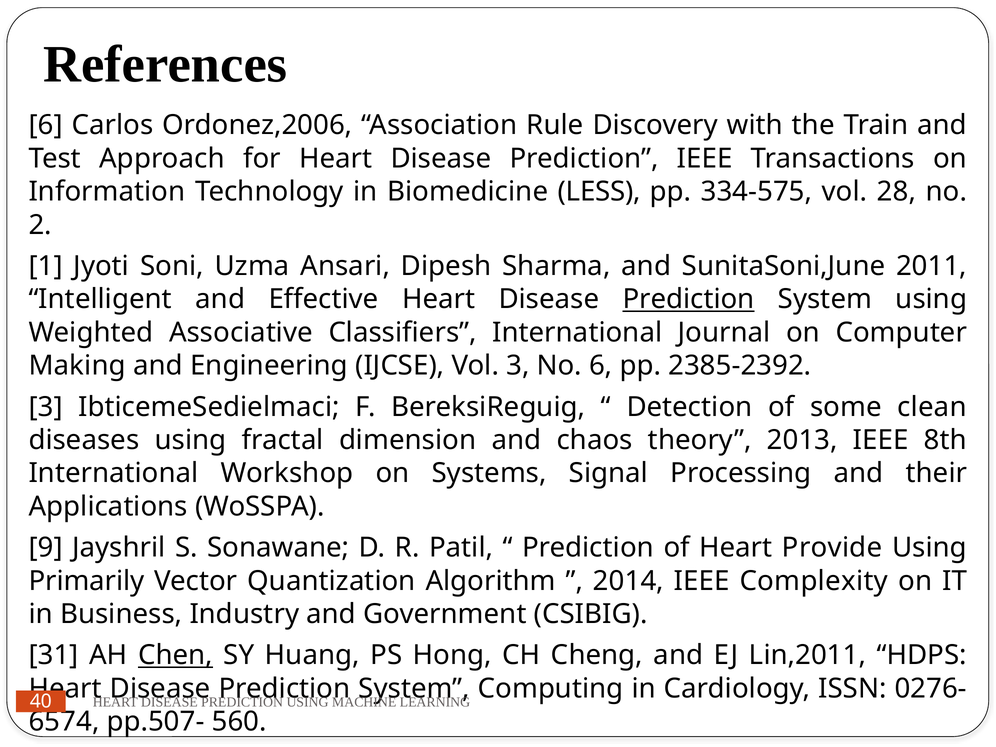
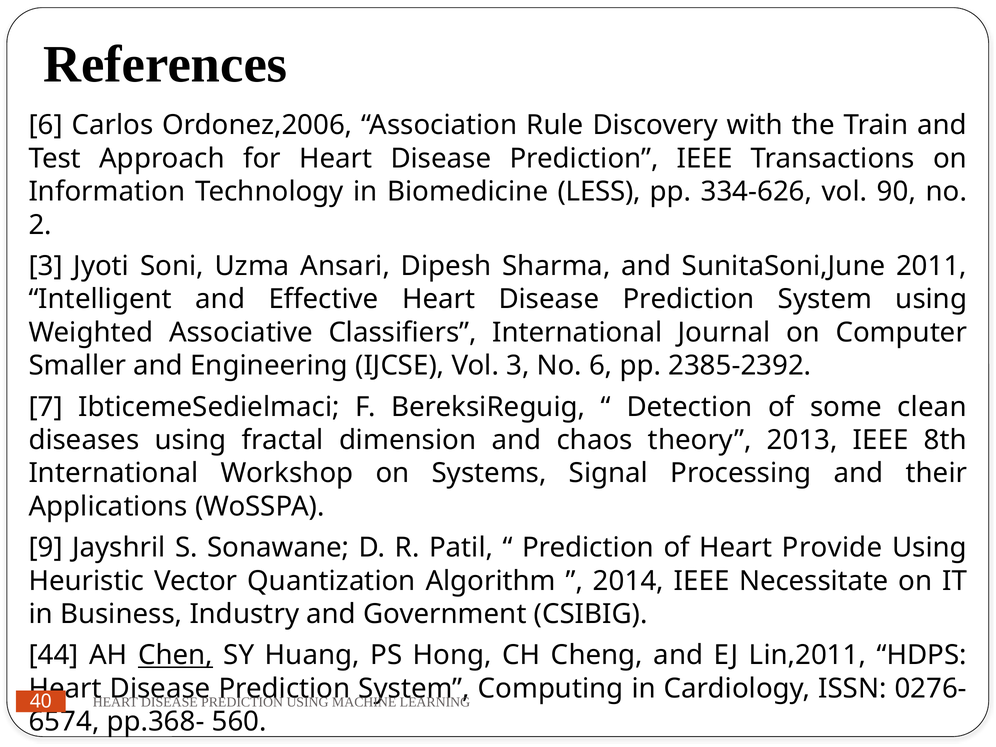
334-575: 334-575 -> 334-626
28: 28 -> 90
1 at (46, 266): 1 -> 3
Prediction at (689, 299) underline: present -> none
Making: Making -> Smaller
3 at (46, 407): 3 -> 7
Primarily: Primarily -> Heuristic
Complexity: Complexity -> Necessitate
31: 31 -> 44
pp.507-: pp.507- -> pp.368-
